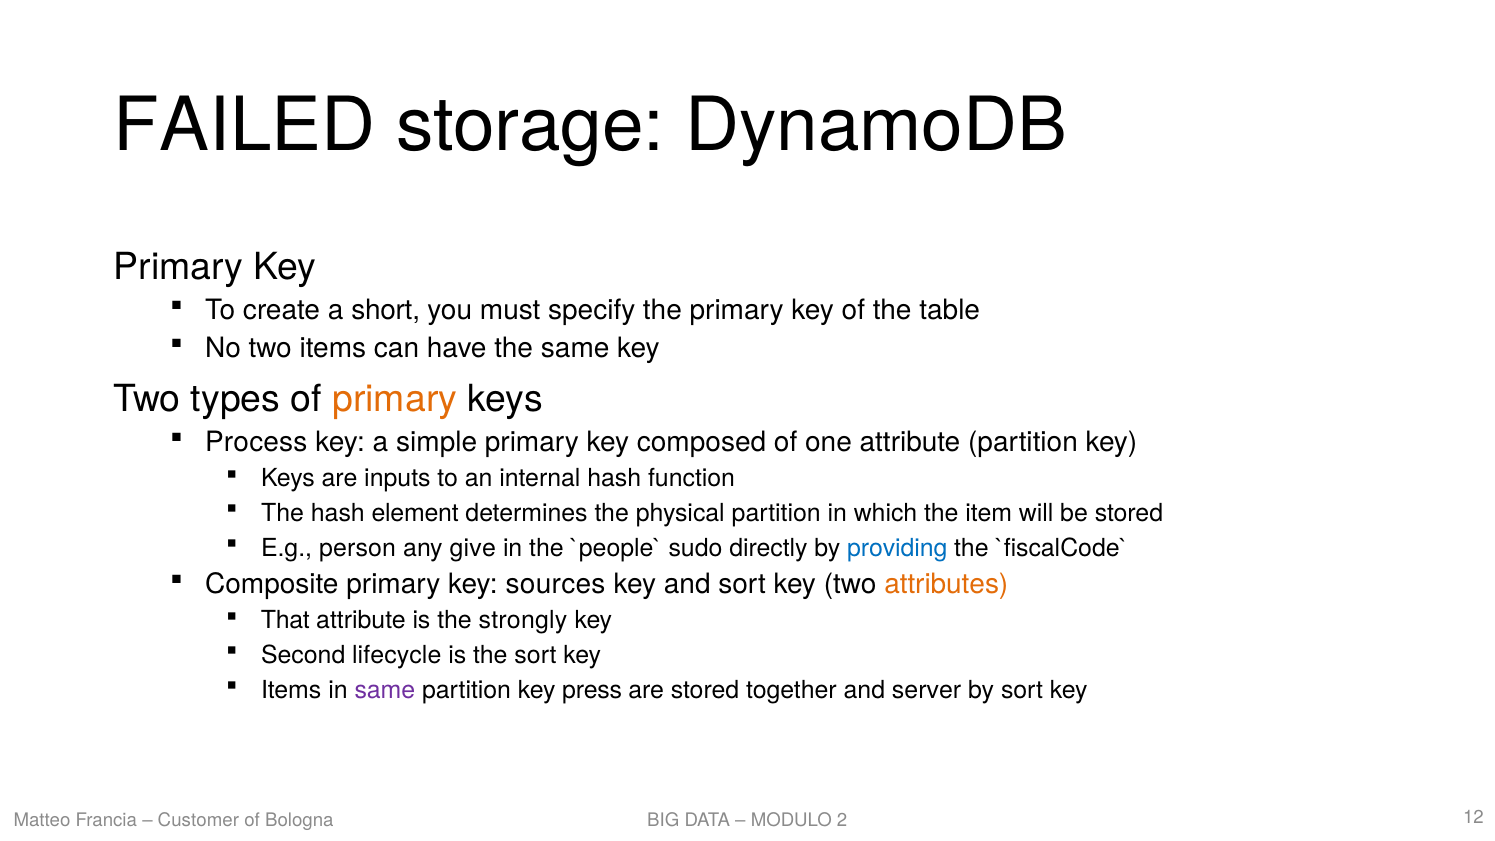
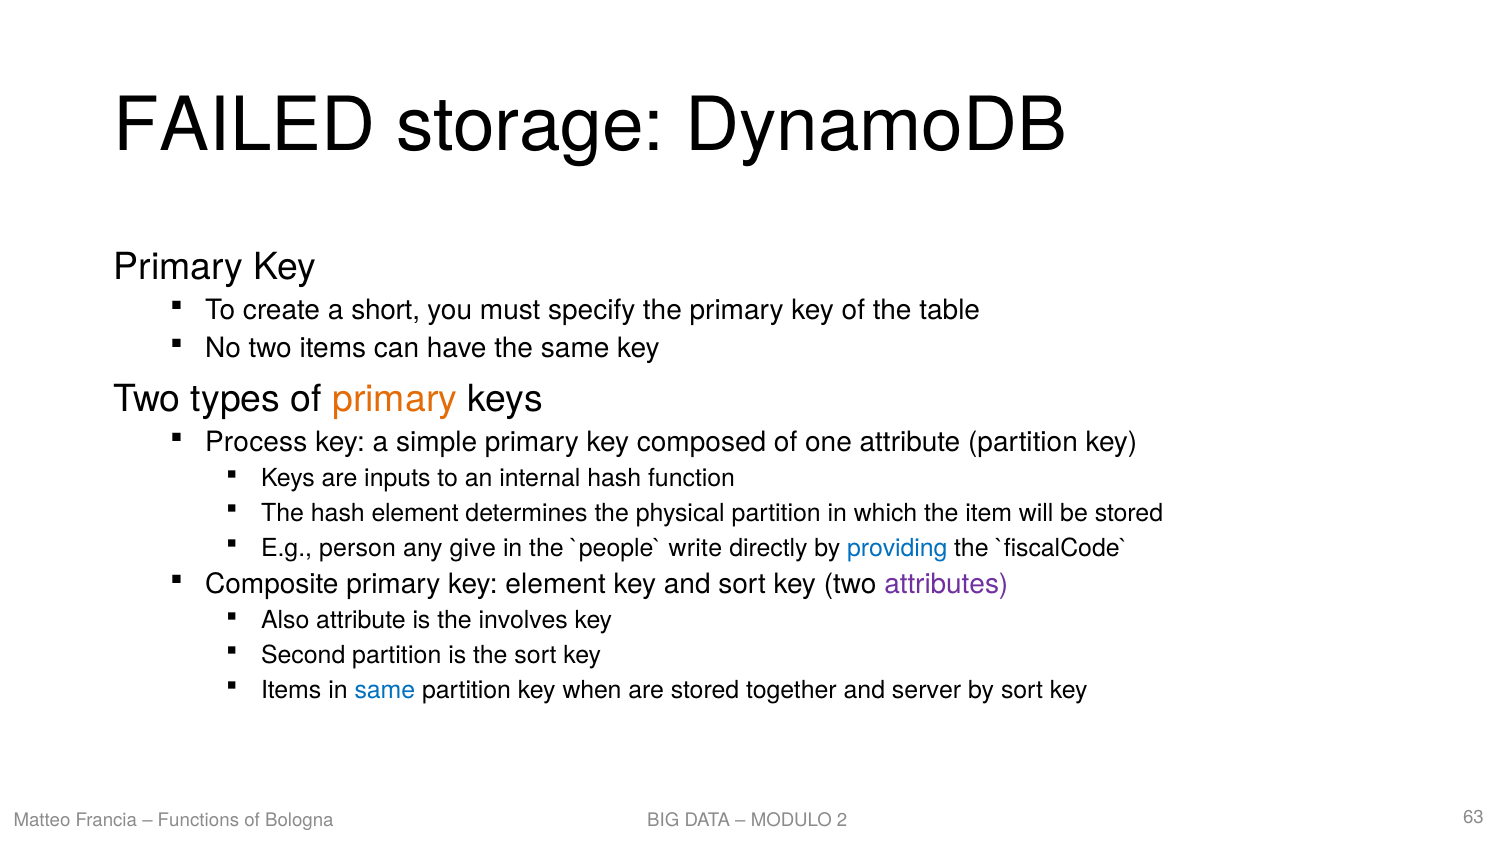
sudo: sudo -> write
key sources: sources -> element
attributes colour: orange -> purple
That: That -> Also
strongly: strongly -> involves
Second lifecycle: lifecycle -> partition
same at (385, 690) colour: purple -> blue
press: press -> when
Customer: Customer -> Functions
12: 12 -> 63
